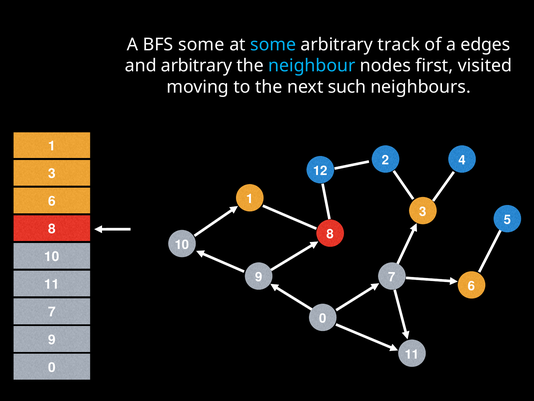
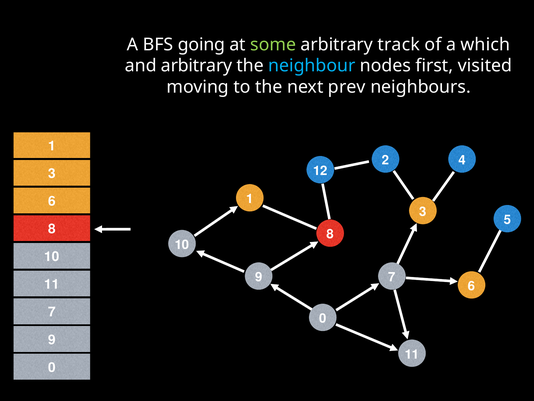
BFS some: some -> going
some at (273, 44) colour: light blue -> light green
edges: edges -> which
such: such -> prev
